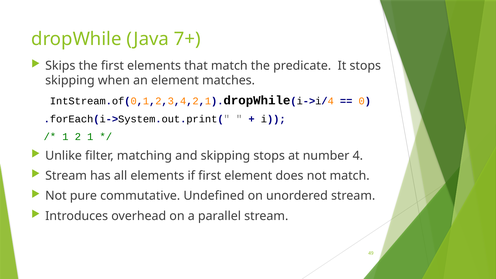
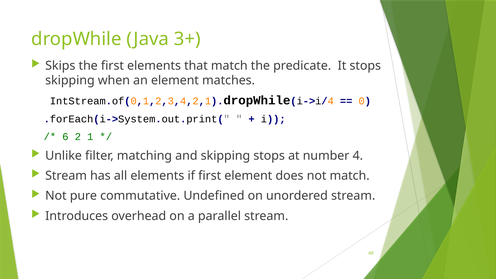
7+: 7+ -> 3+
1 at (65, 137): 1 -> 6
